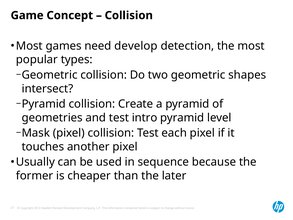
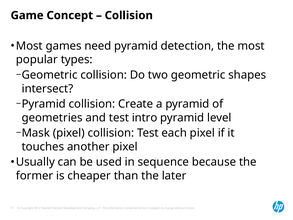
need develop: develop -> pyramid
